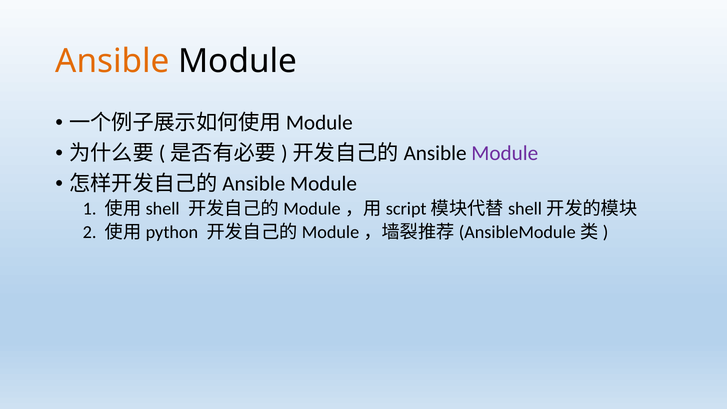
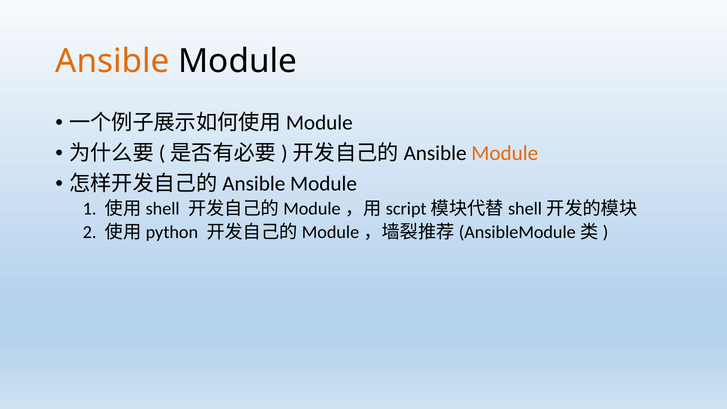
Module at (505, 153) colour: purple -> orange
